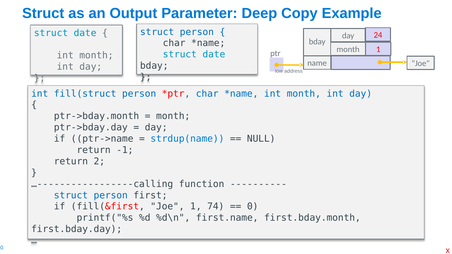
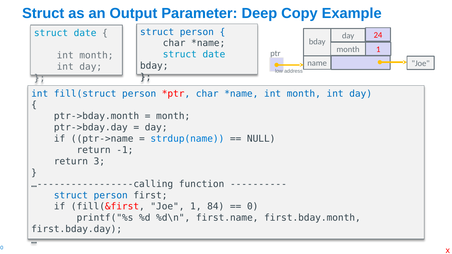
2: 2 -> 3
74: 74 -> 84
